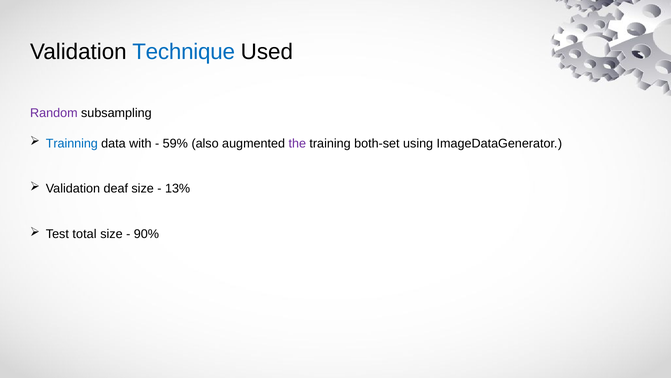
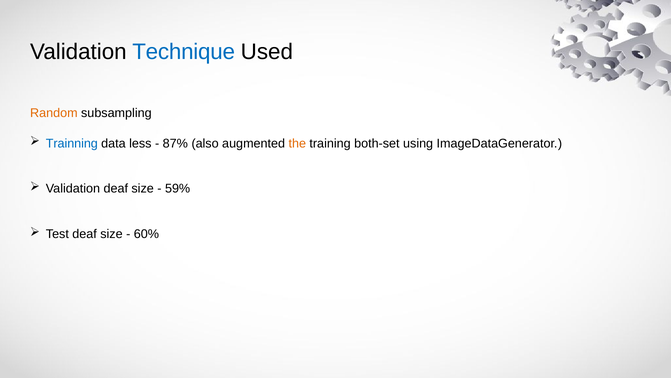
Random colour: purple -> orange
with: with -> less
59%: 59% -> 87%
the colour: purple -> orange
13%: 13% -> 59%
Test total: total -> deaf
90%: 90% -> 60%
